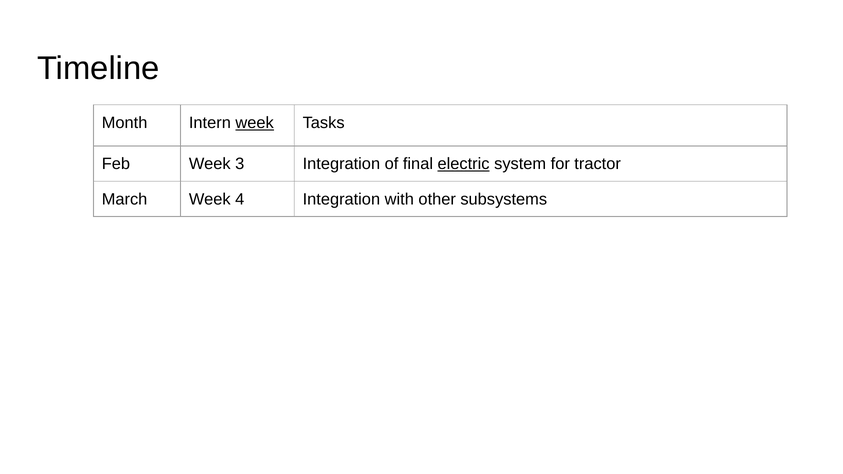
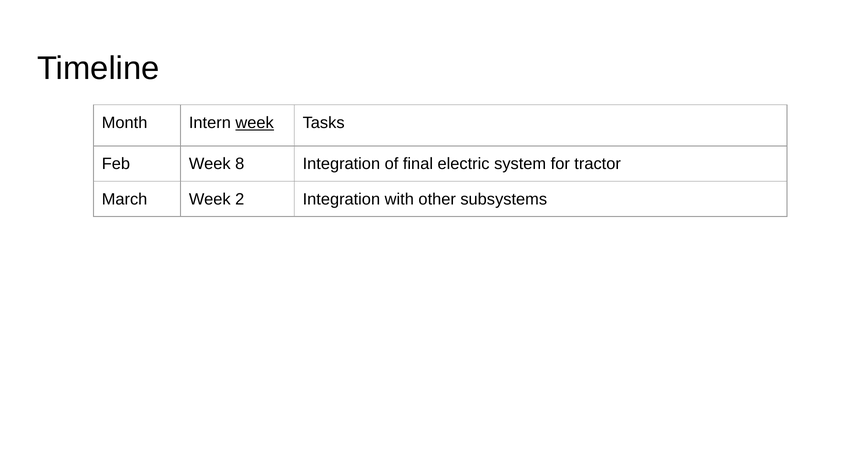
3: 3 -> 8
electric underline: present -> none
4: 4 -> 2
